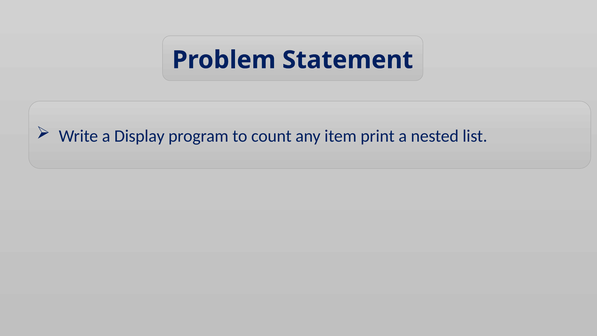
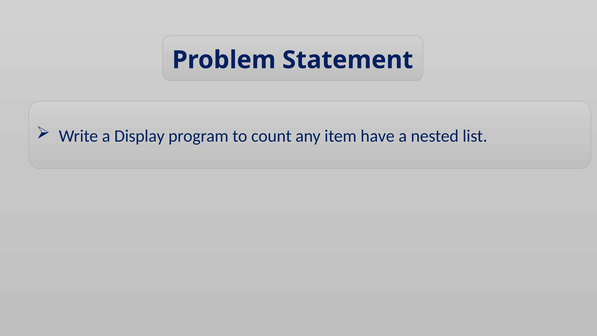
print: print -> have
